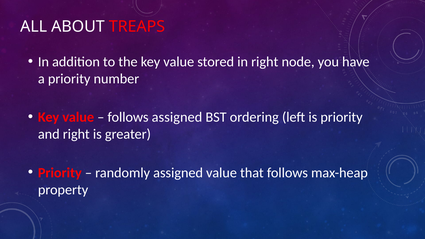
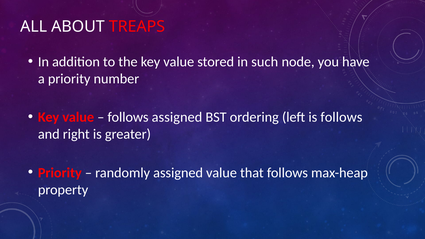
in right: right -> such
is priority: priority -> follows
